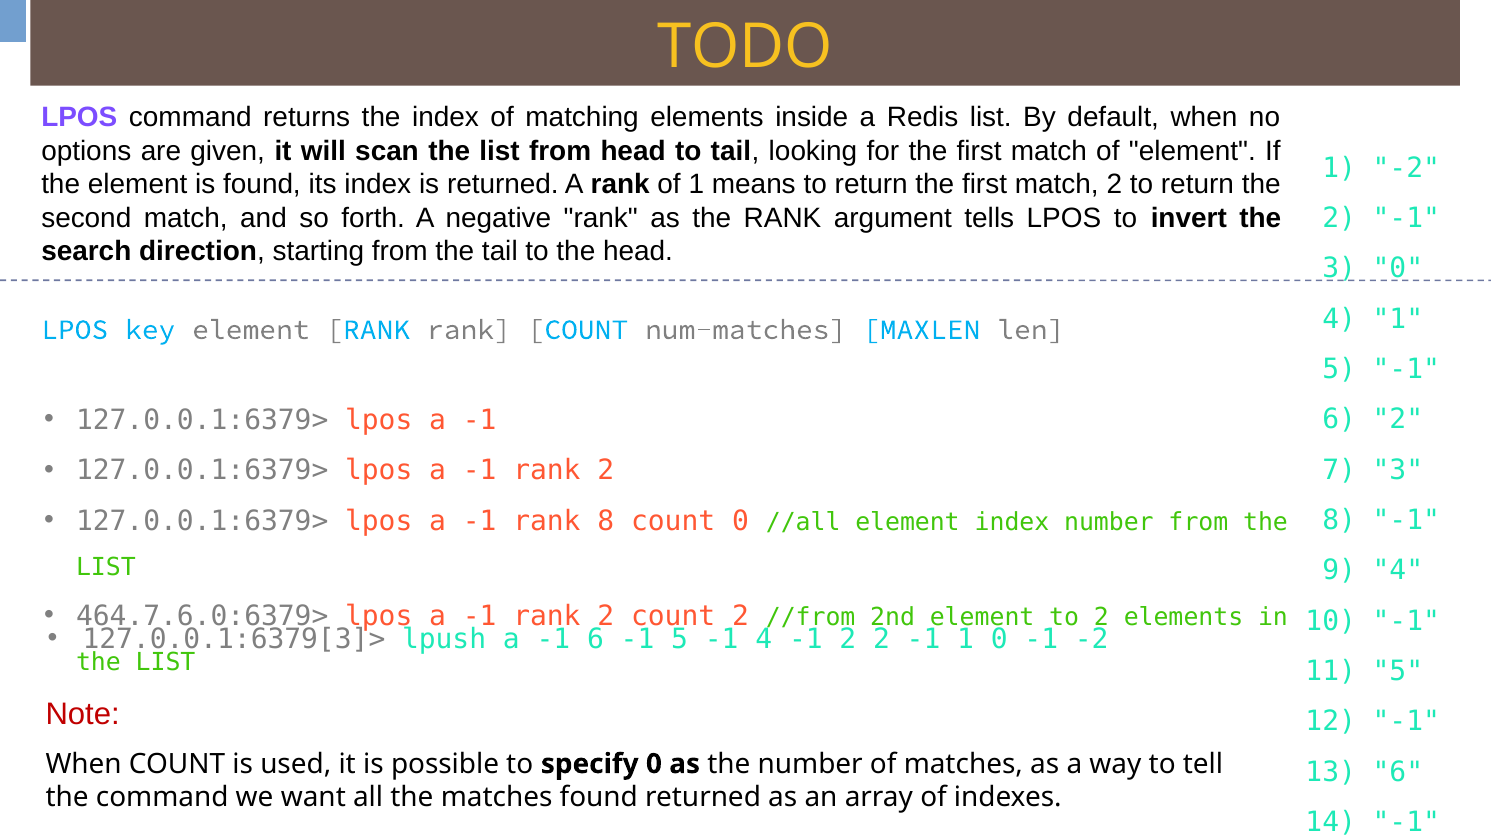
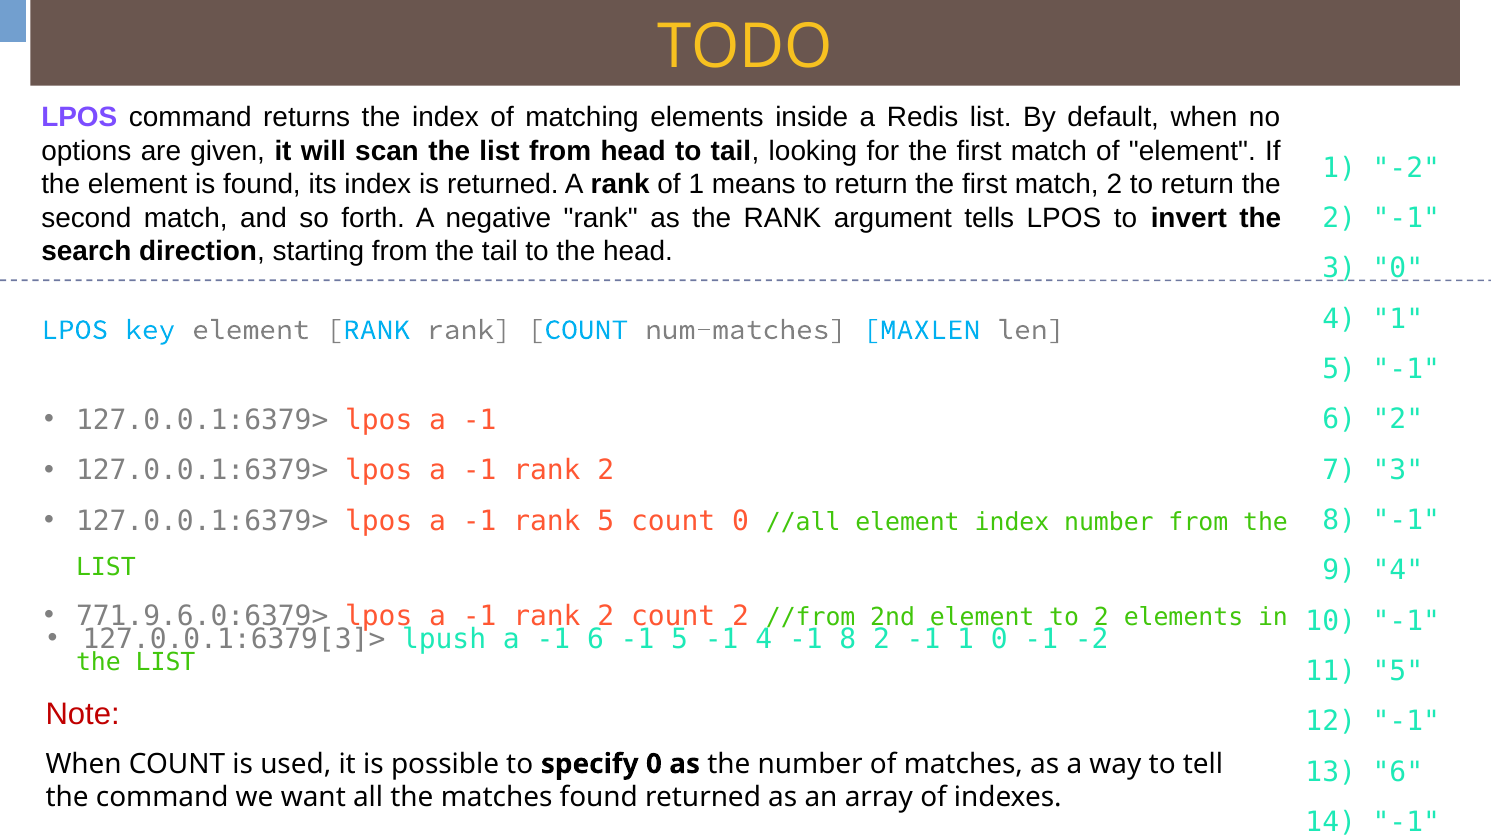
rank 8: 8 -> 5
464.7.6.0:6379>: 464.7.6.0:6379> -> 771.9.6.0:6379>
-1 2: 2 -> 8
